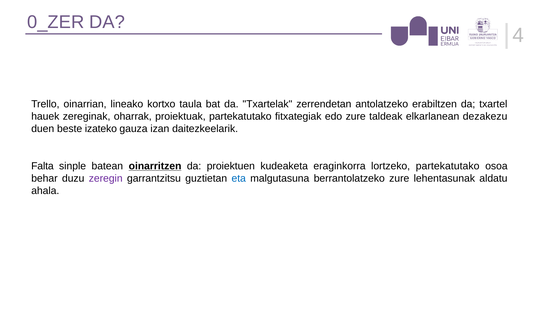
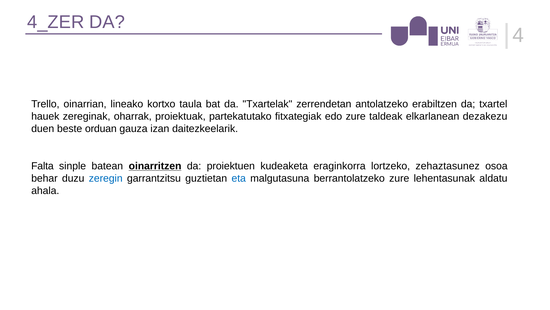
0_ZER: 0_ZER -> 4_ZER
izateko: izateko -> orduan
lortzeko partekatutako: partekatutako -> zehaztasunez
zeregin colour: purple -> blue
